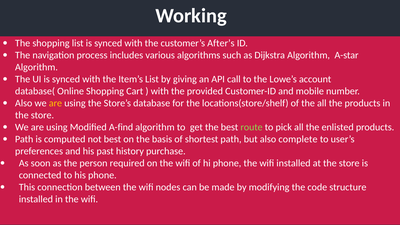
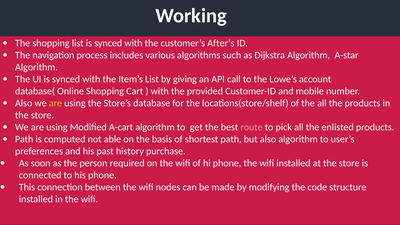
A-find: A-find -> A-cart
route colour: light green -> pink
not best: best -> able
also complete: complete -> algorithm
